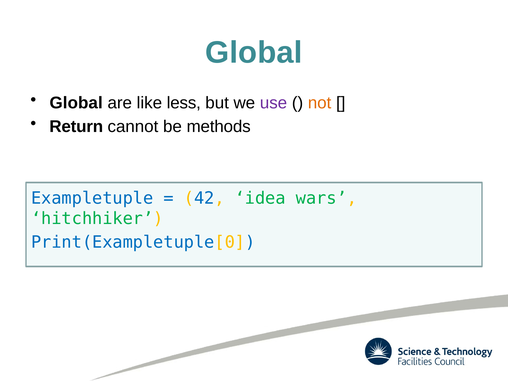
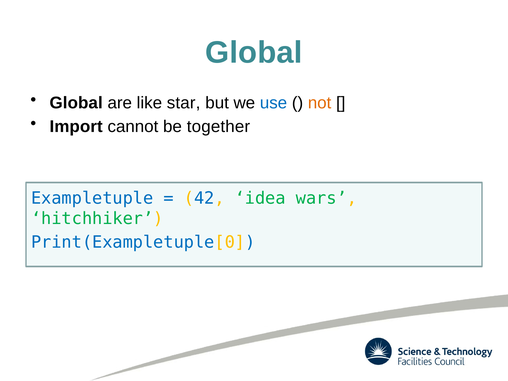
less: less -> star
use colour: purple -> blue
Return: Return -> Import
methods: methods -> together
